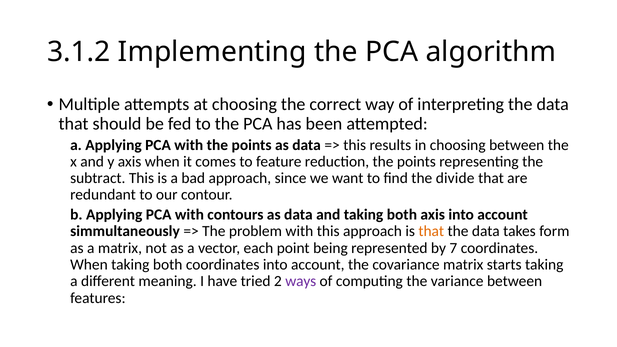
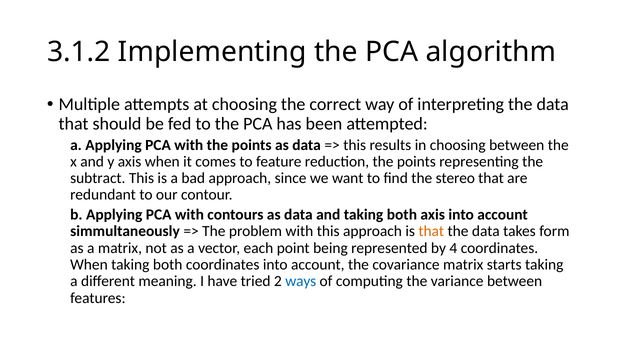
divide: divide -> stereo
7: 7 -> 4
ways colour: purple -> blue
